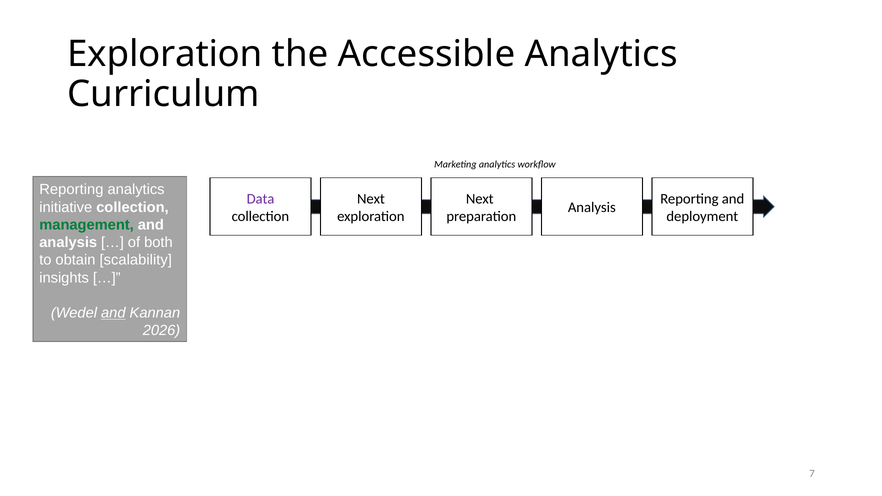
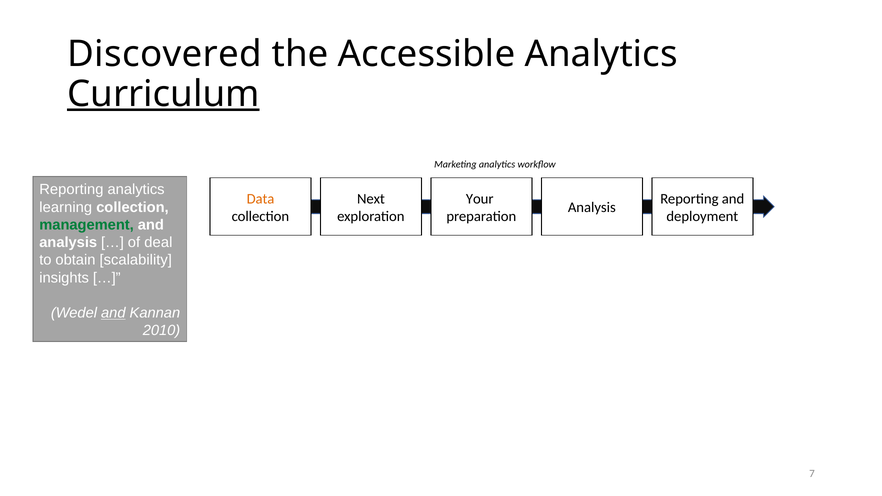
Exploration at (165, 54): Exploration -> Discovered
Curriculum underline: none -> present
Data colour: purple -> orange
Next at (480, 199): Next -> Your
initiative: initiative -> learning
both: both -> deal
2026: 2026 -> 2010
